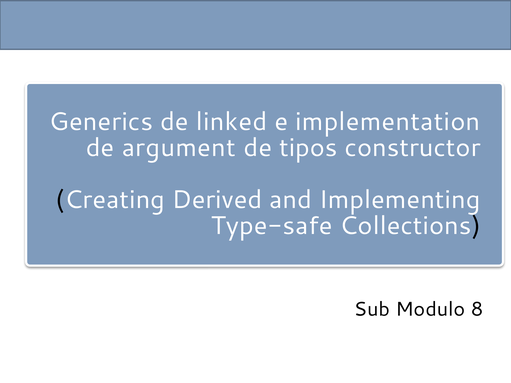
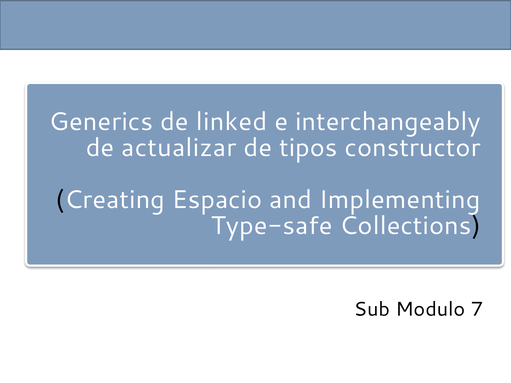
implementation: implementation -> interchangeably
argument: argument -> actualizar
Derived: Derived -> Espacio
8: 8 -> 7
